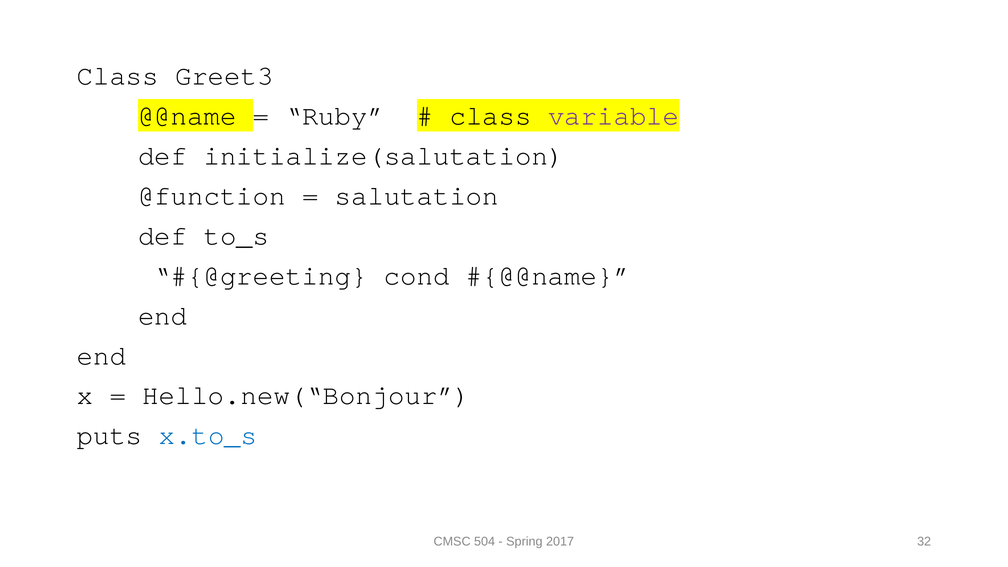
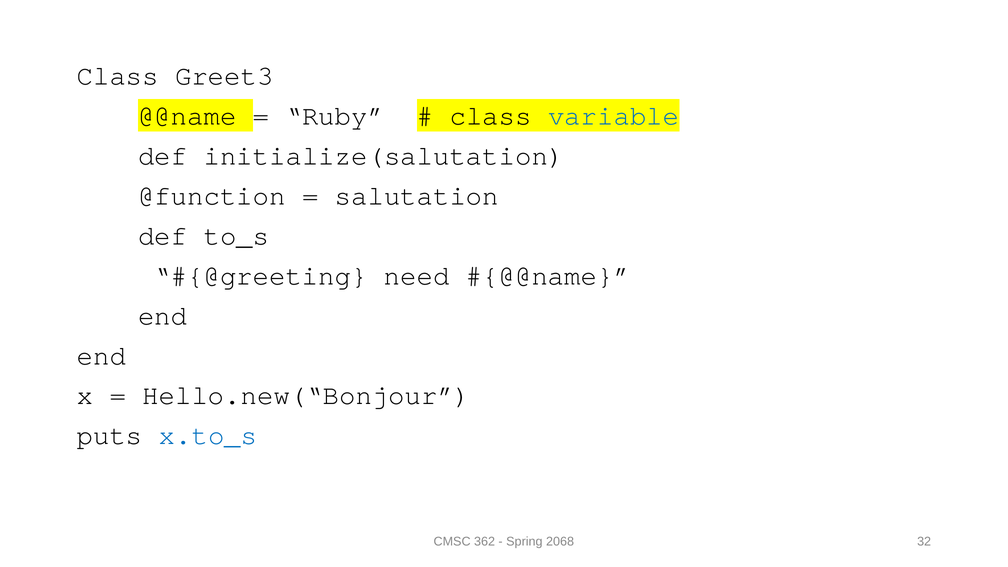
variable colour: purple -> blue
cond: cond -> need
504: 504 -> 362
2017: 2017 -> 2068
